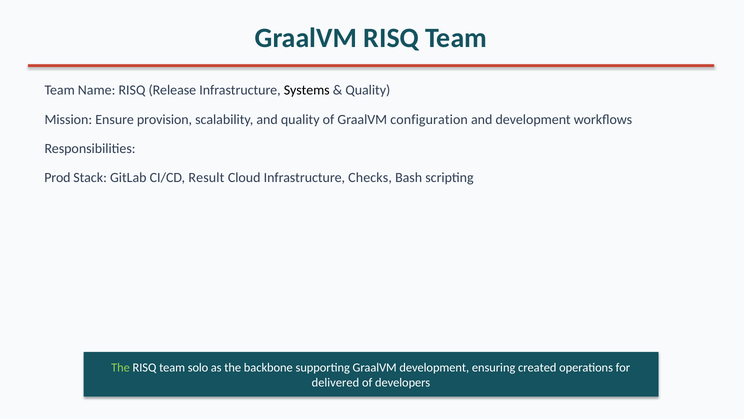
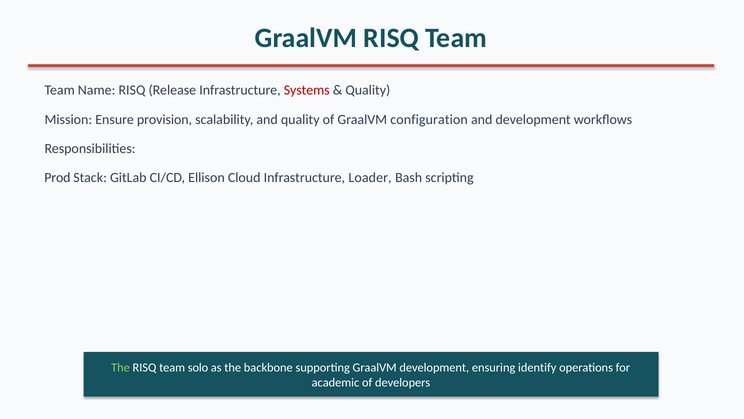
Systems colour: black -> red
Result: Result -> Ellison
Checks: Checks -> Loader
created: created -> identify
delivered: delivered -> academic
